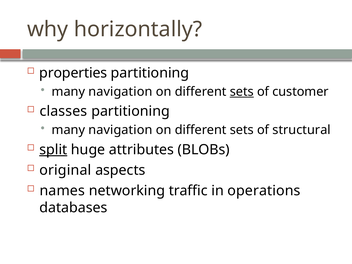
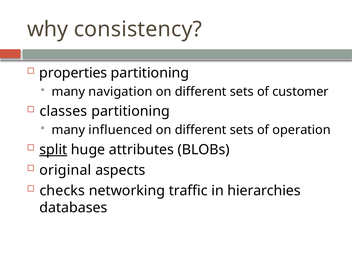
horizontally: horizontally -> consistency
sets at (242, 92) underline: present -> none
navigation at (120, 130): navigation -> influenced
structural: structural -> operation
names: names -> checks
operations: operations -> hierarchies
